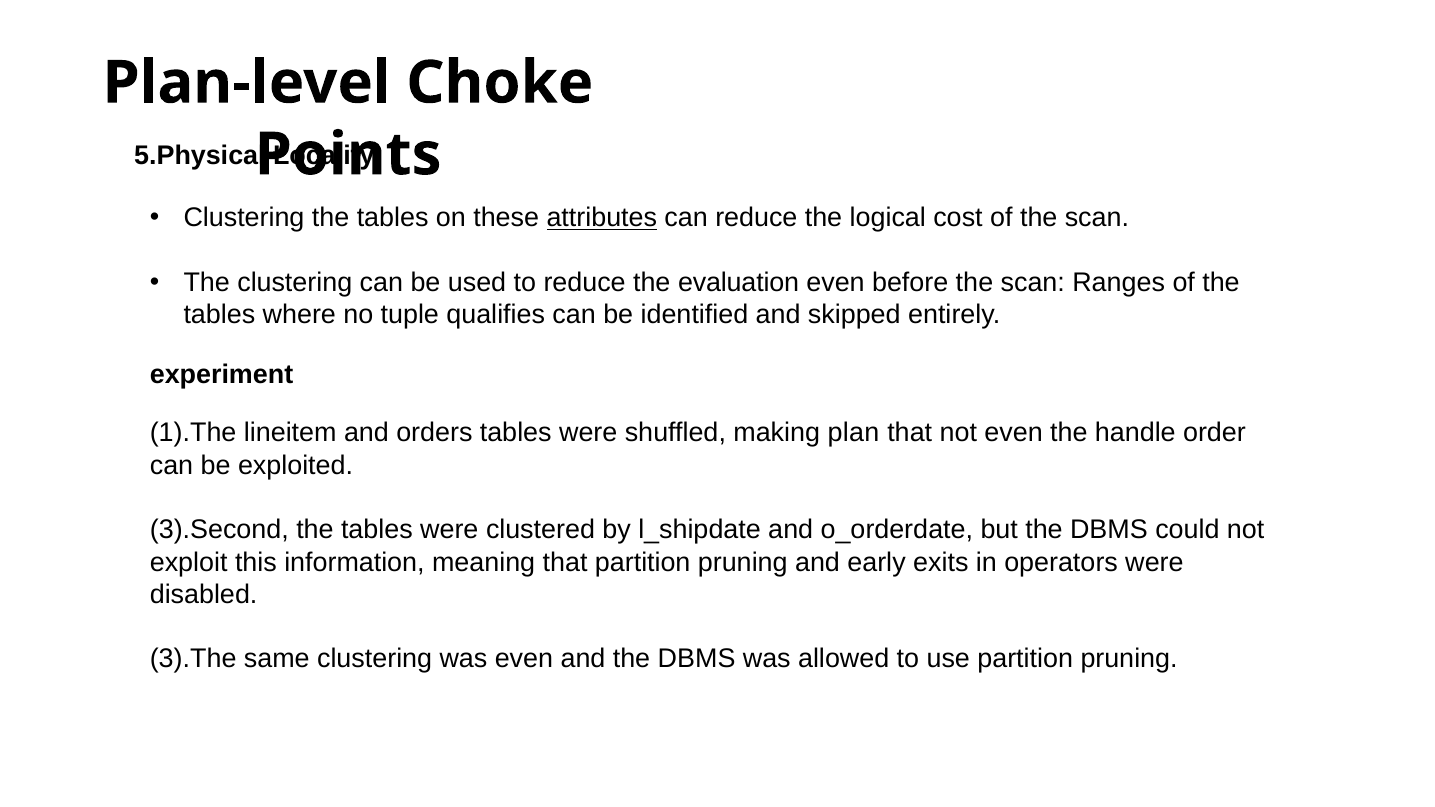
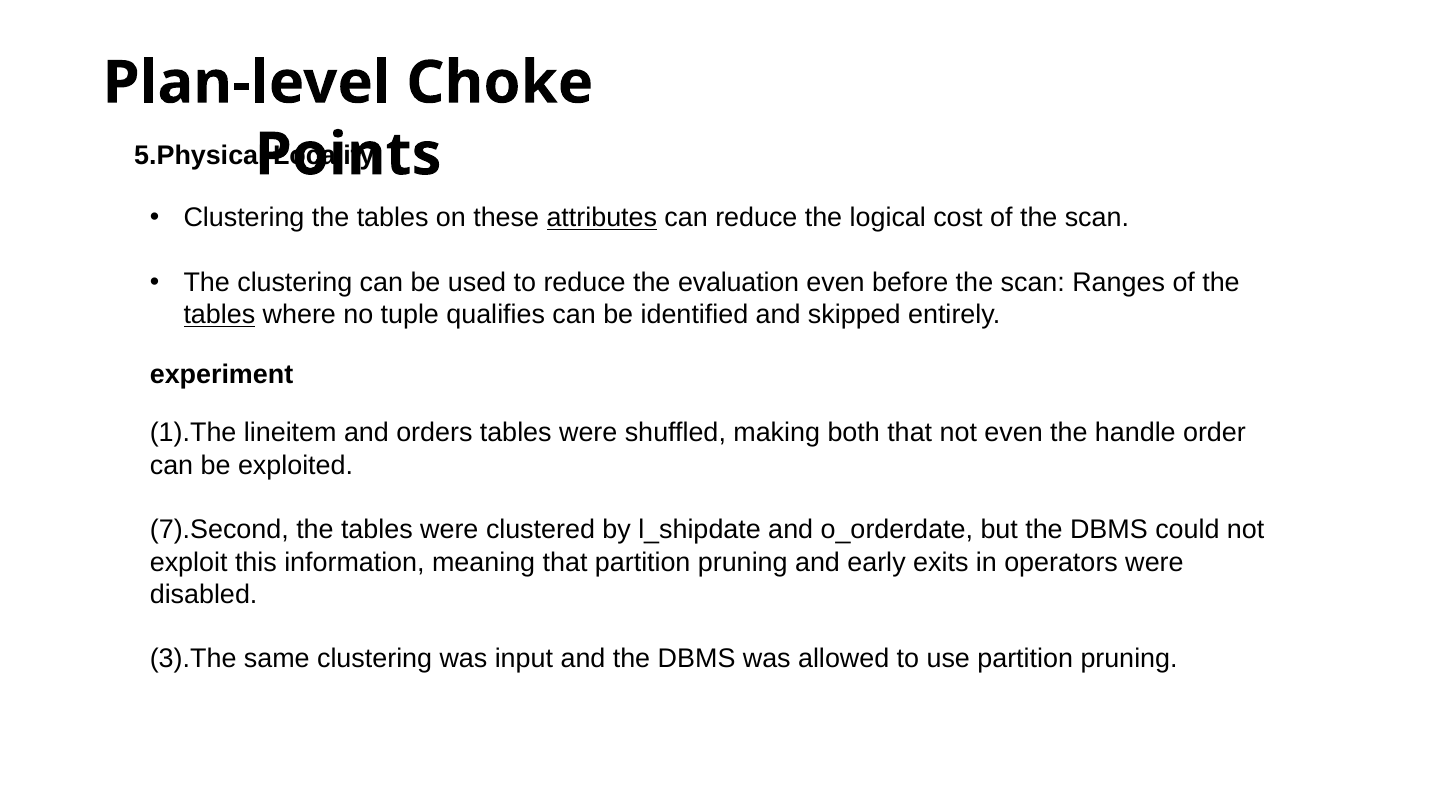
tables at (219, 315) underline: none -> present
plan: plan -> both
3).Second: 3).Second -> 7).Second
was even: even -> input
